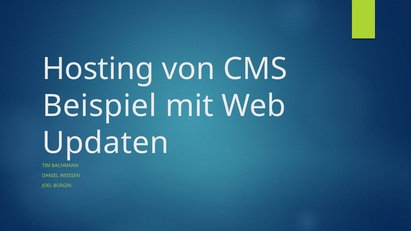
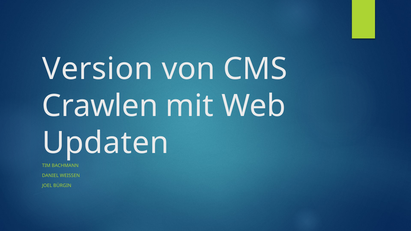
Hosting: Hosting -> Version
Beispiel: Beispiel -> Crawlen
